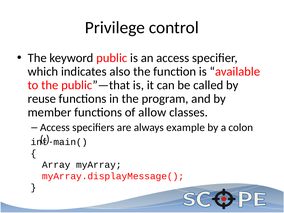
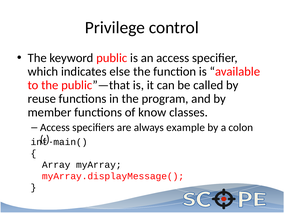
also: also -> else
allow: allow -> know
